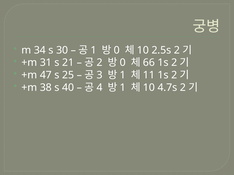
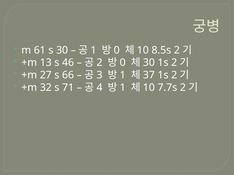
34: 34 -> 61
2.5s: 2.5s -> 8.5s
31: 31 -> 13
21: 21 -> 46
66 at (149, 63): 66 -> 30
47: 47 -> 27
25: 25 -> 66
11: 11 -> 37
38: 38 -> 32
40: 40 -> 71
4.7s: 4.7s -> 7.7s
